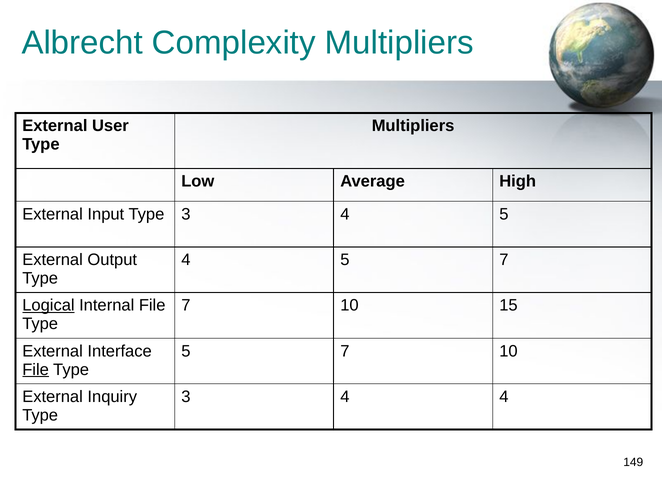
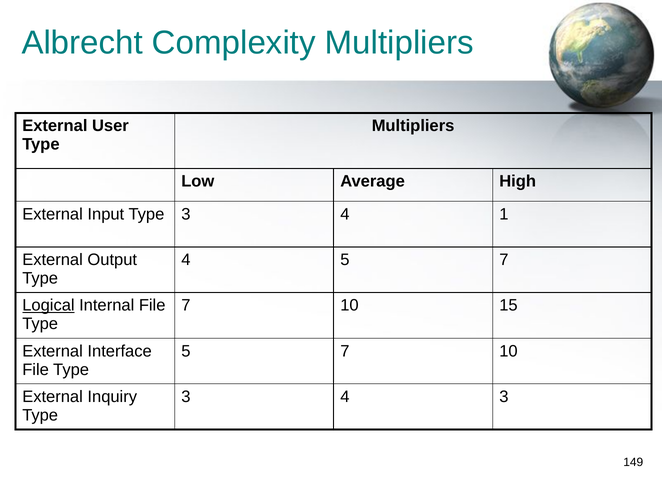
3 4 5: 5 -> 1
File at (36, 369) underline: present -> none
4 4: 4 -> 3
